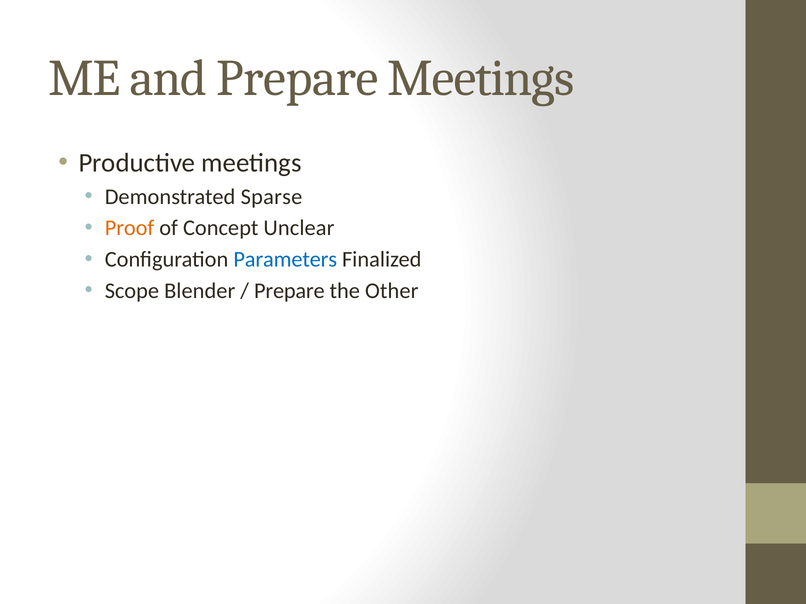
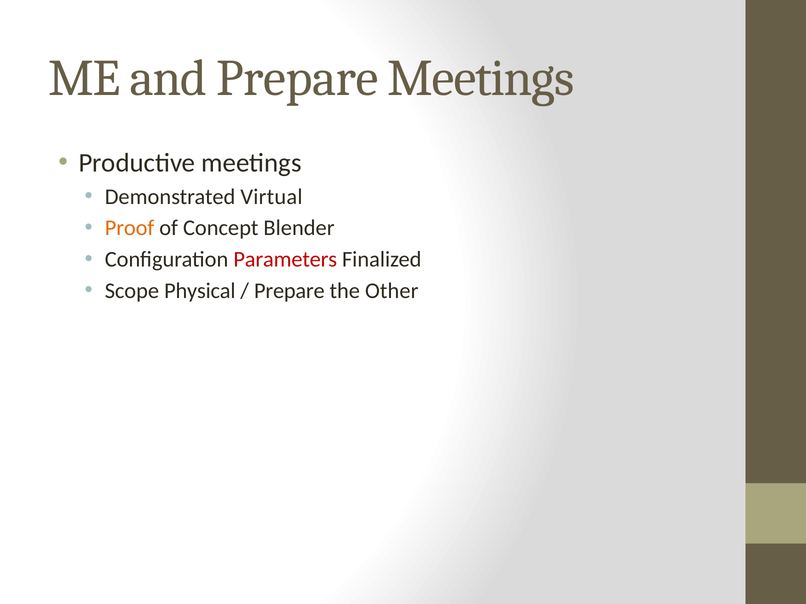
Sparse: Sparse -> Virtual
Unclear: Unclear -> Blender
Parameters colour: blue -> red
Blender: Blender -> Physical
